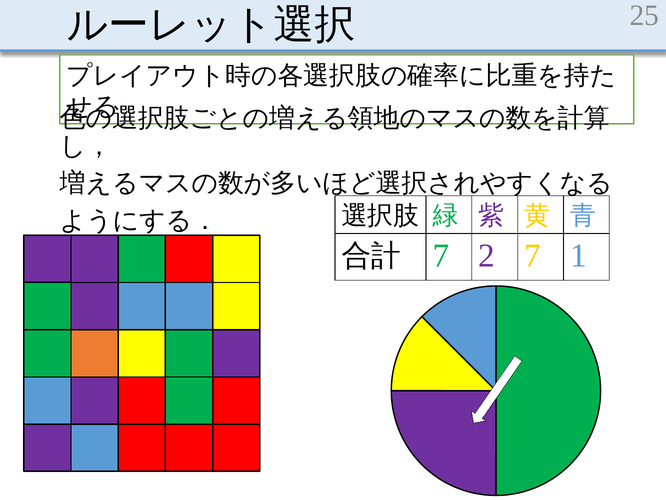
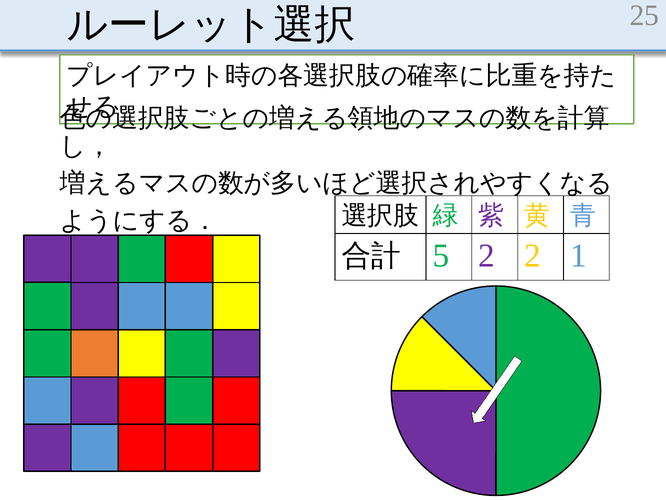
7 at (441, 255): 7 -> 5
2 7: 7 -> 2
